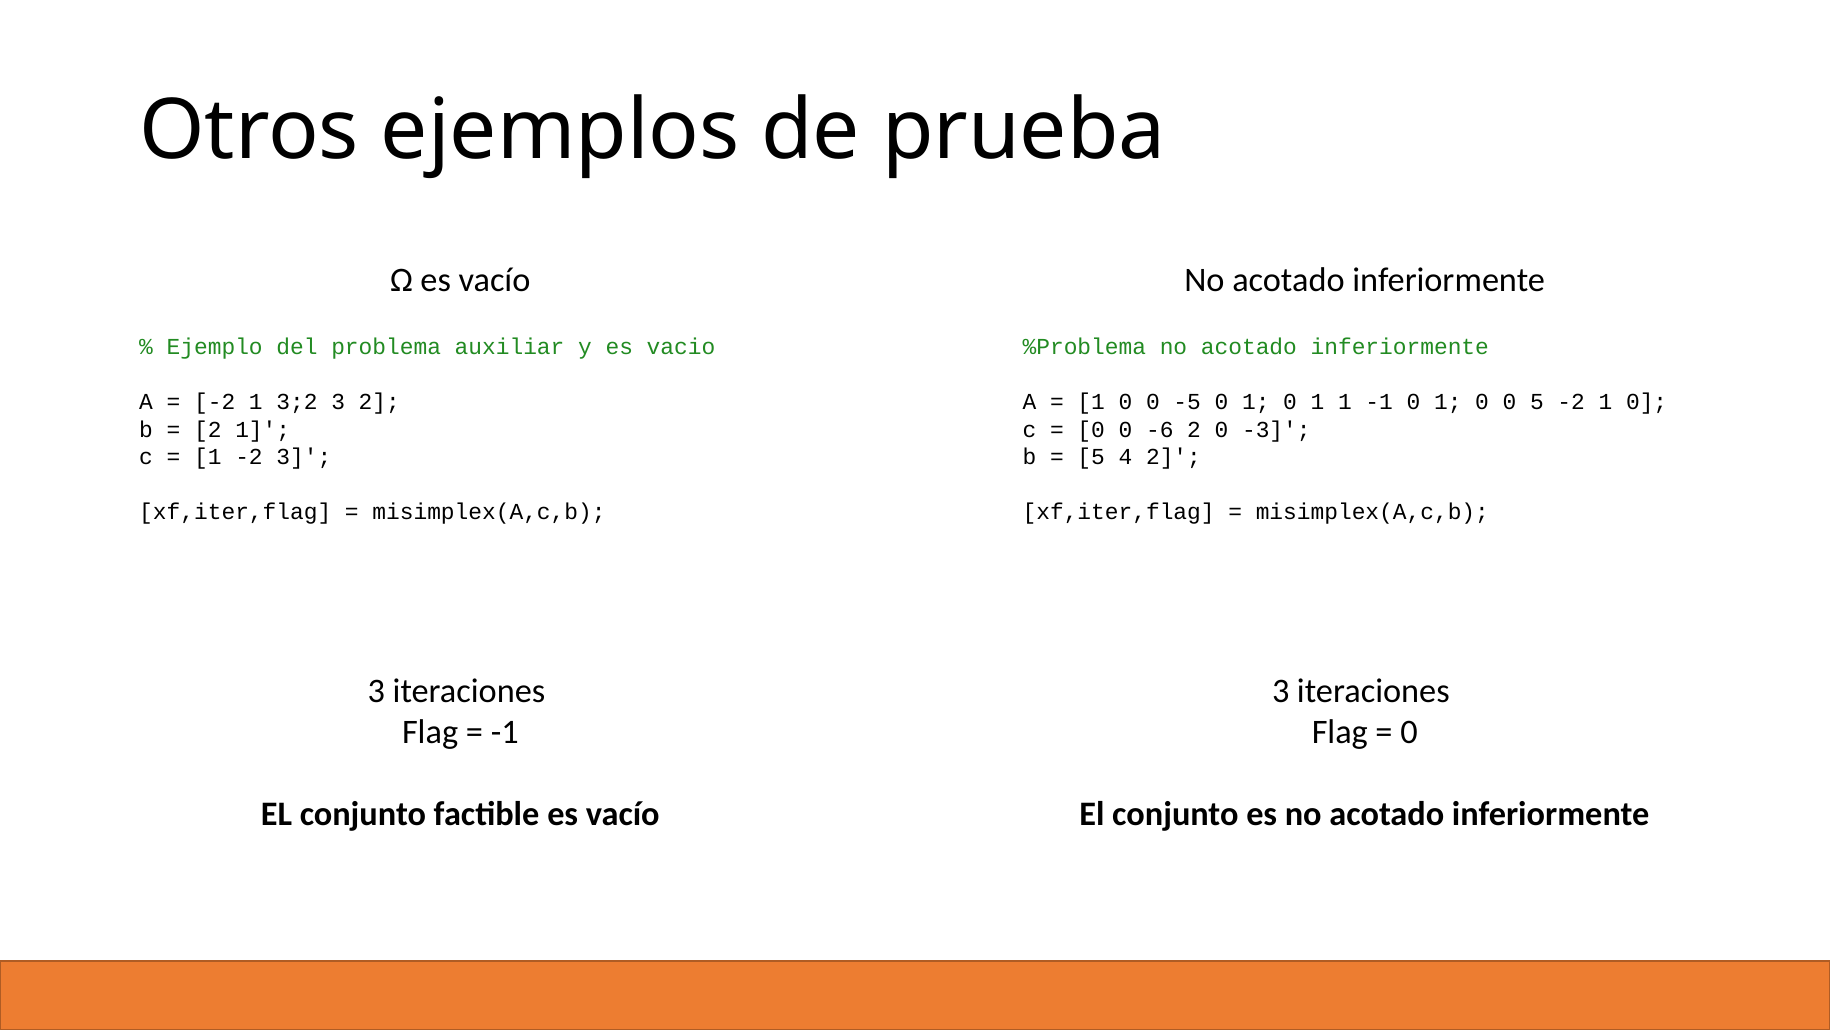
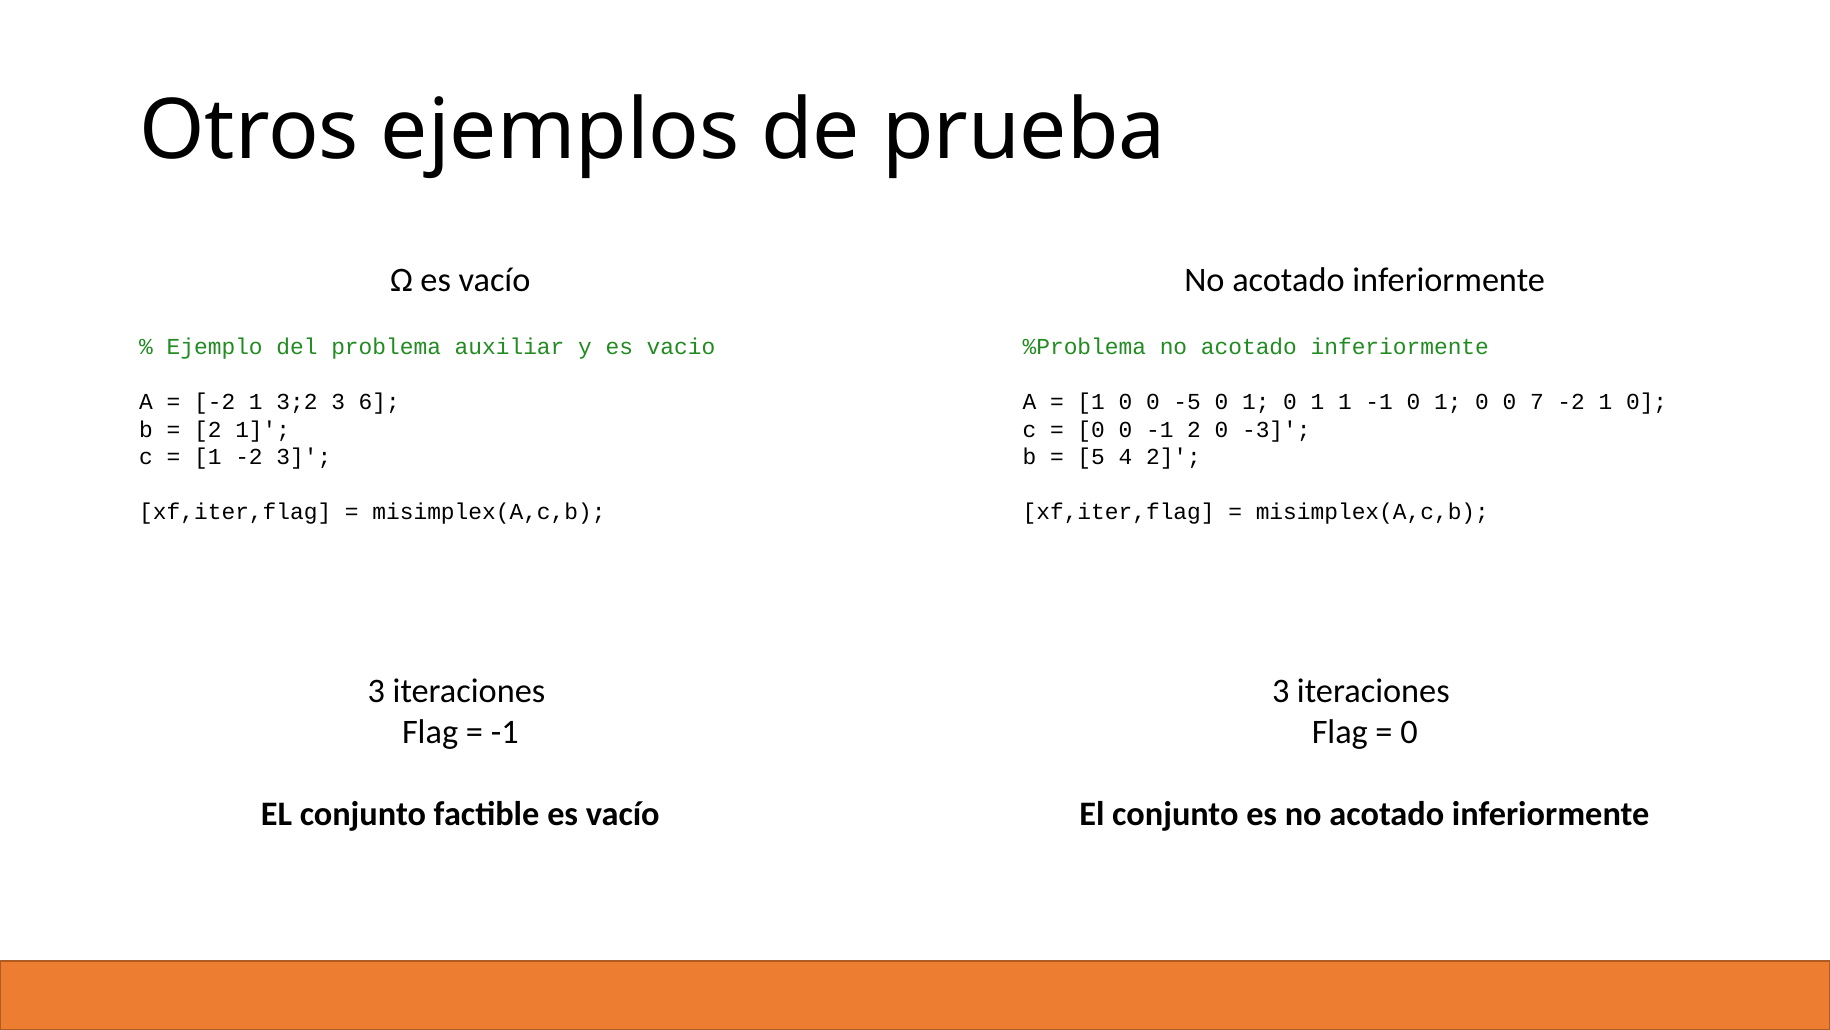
3 2: 2 -> 6
0 5: 5 -> 7
0 -6: -6 -> -1
